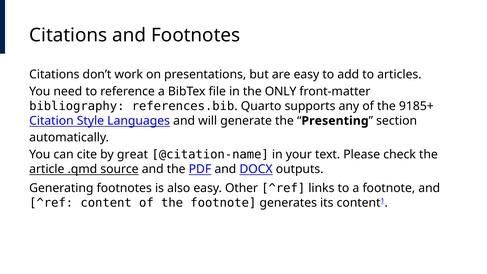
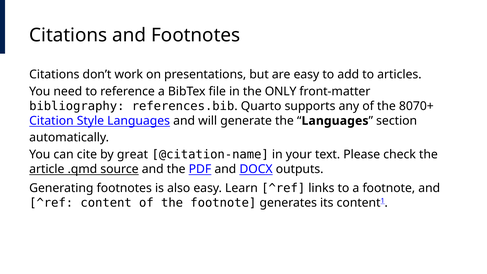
9185+: 9185+ -> 8070+
Presenting at (335, 121): Presenting -> Languages
Other: Other -> Learn
